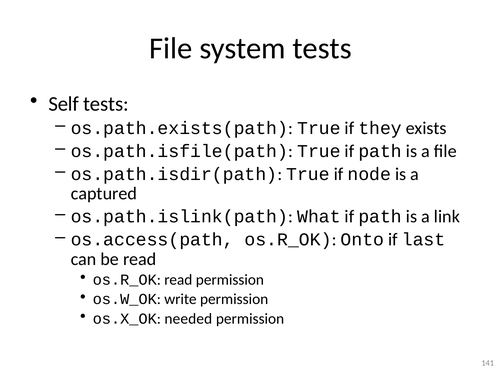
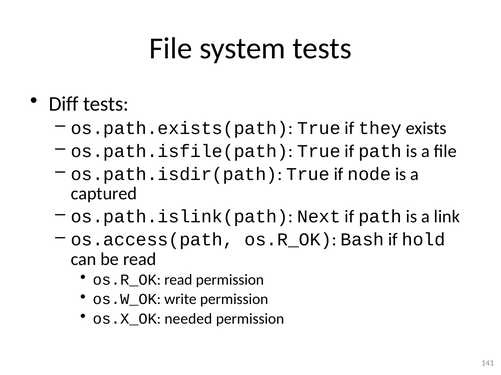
Self: Self -> Diff
What: What -> Next
Onto: Onto -> Bash
last: last -> hold
